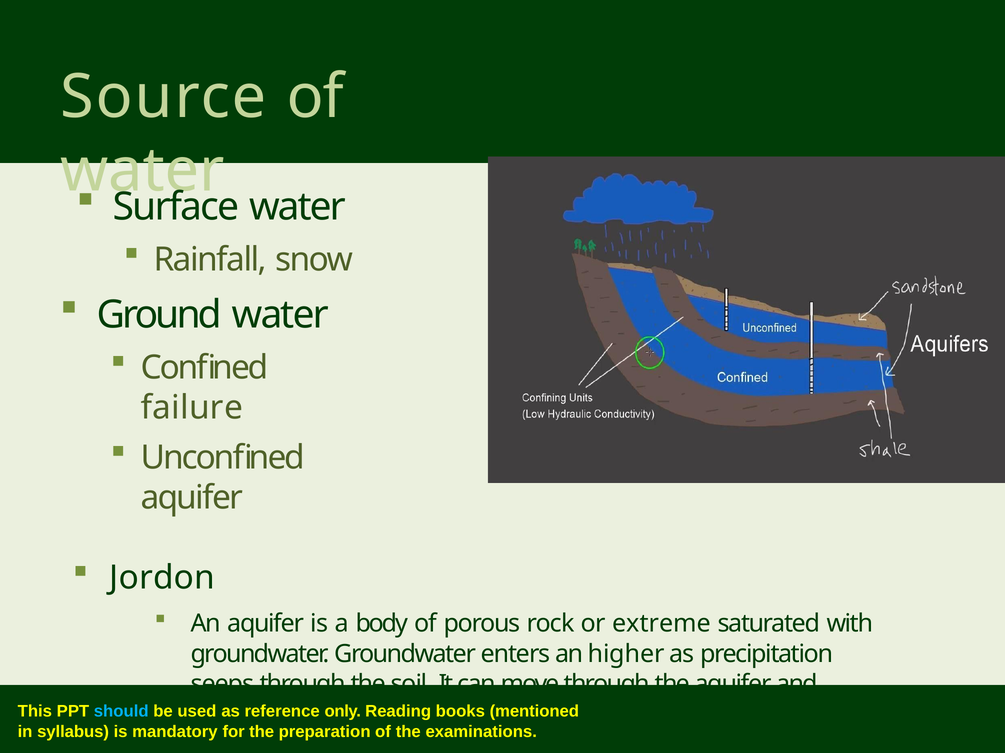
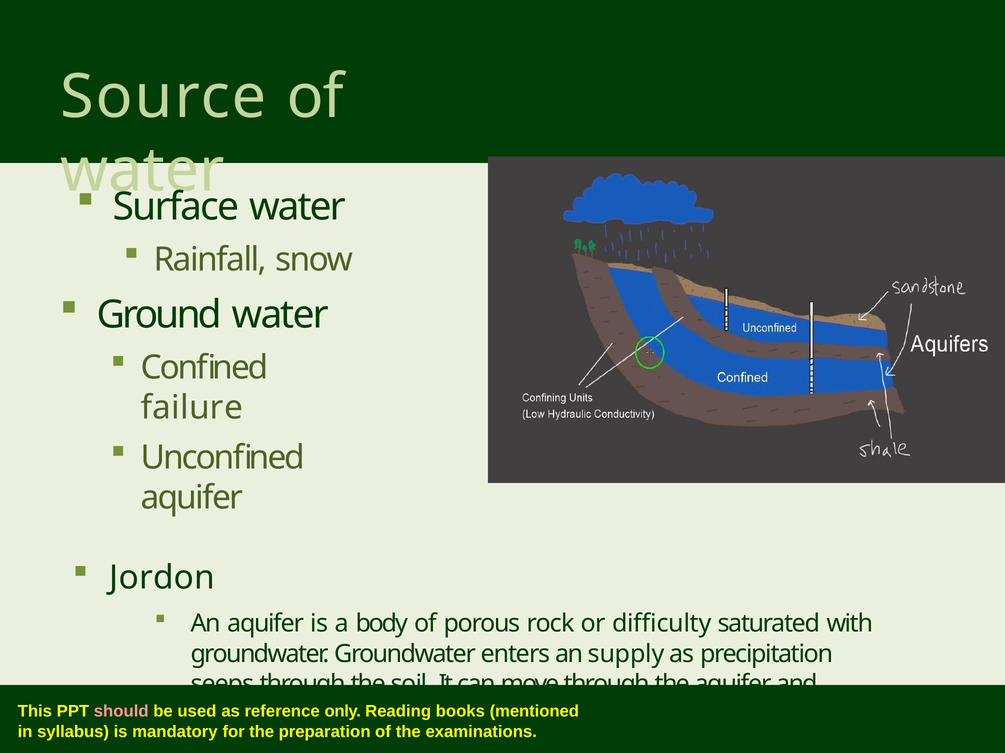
extreme: extreme -> difficulty
higher: higher -> supply
should colour: light blue -> pink
